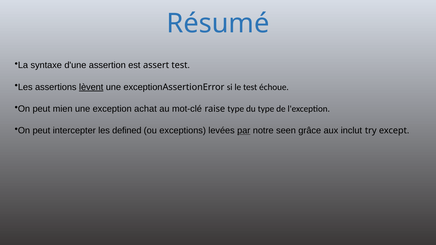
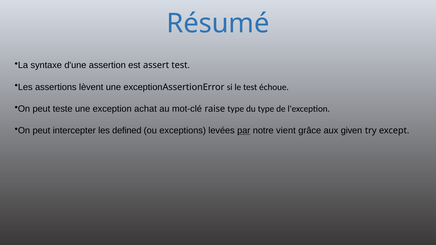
lèvent underline: present -> none
mien: mien -> teste
seen: seen -> vient
inclut: inclut -> given
